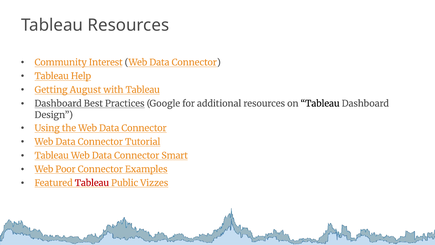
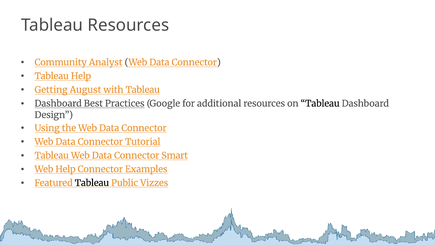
Interest: Interest -> Analyst
Web Poor: Poor -> Help
Tableau at (92, 183) colour: red -> black
